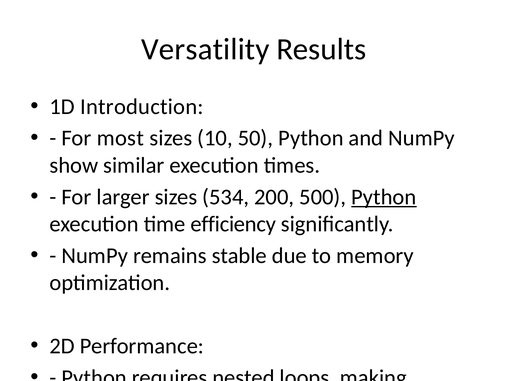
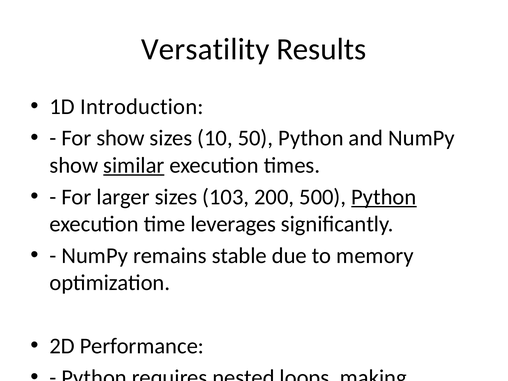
For most: most -> show
similar underline: none -> present
534: 534 -> 103
time efficiency: efficiency -> leverages
